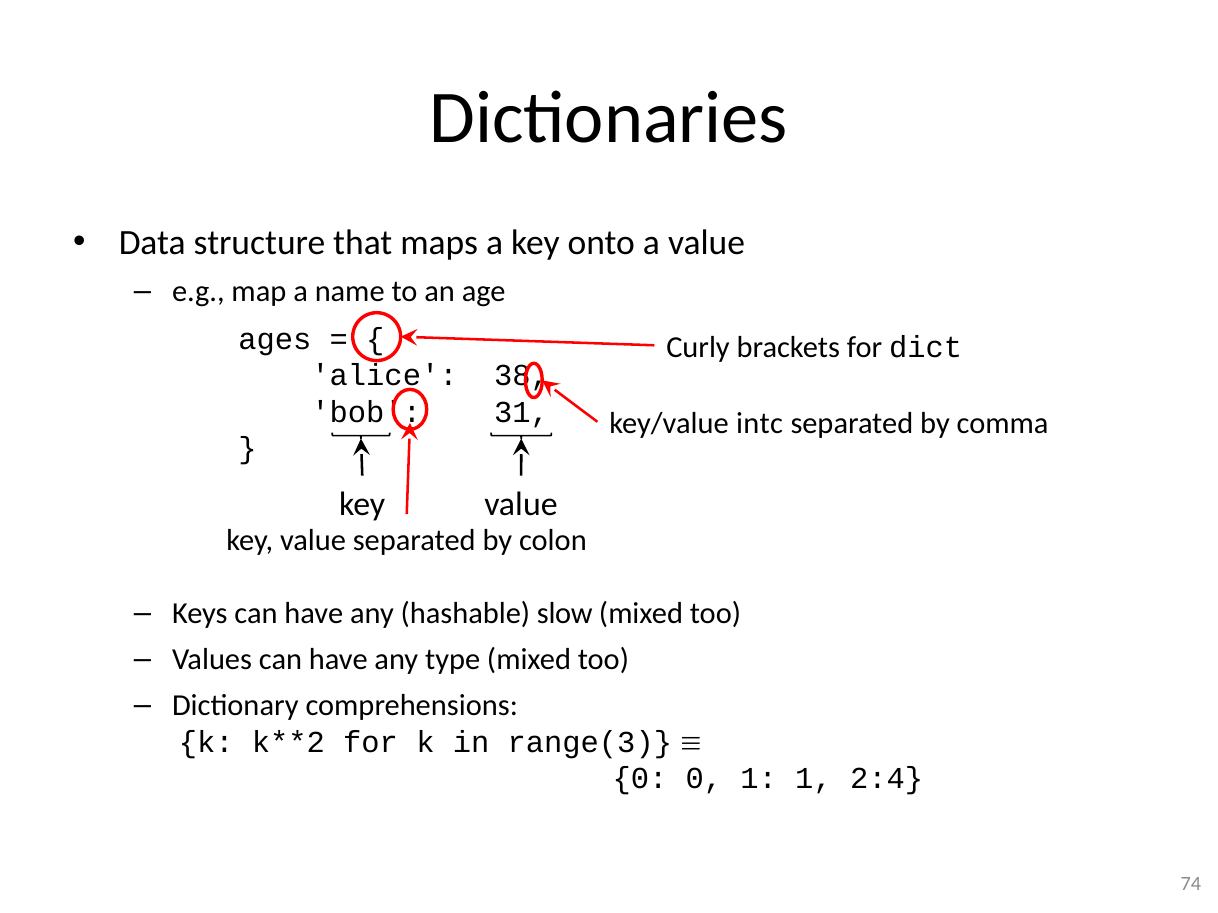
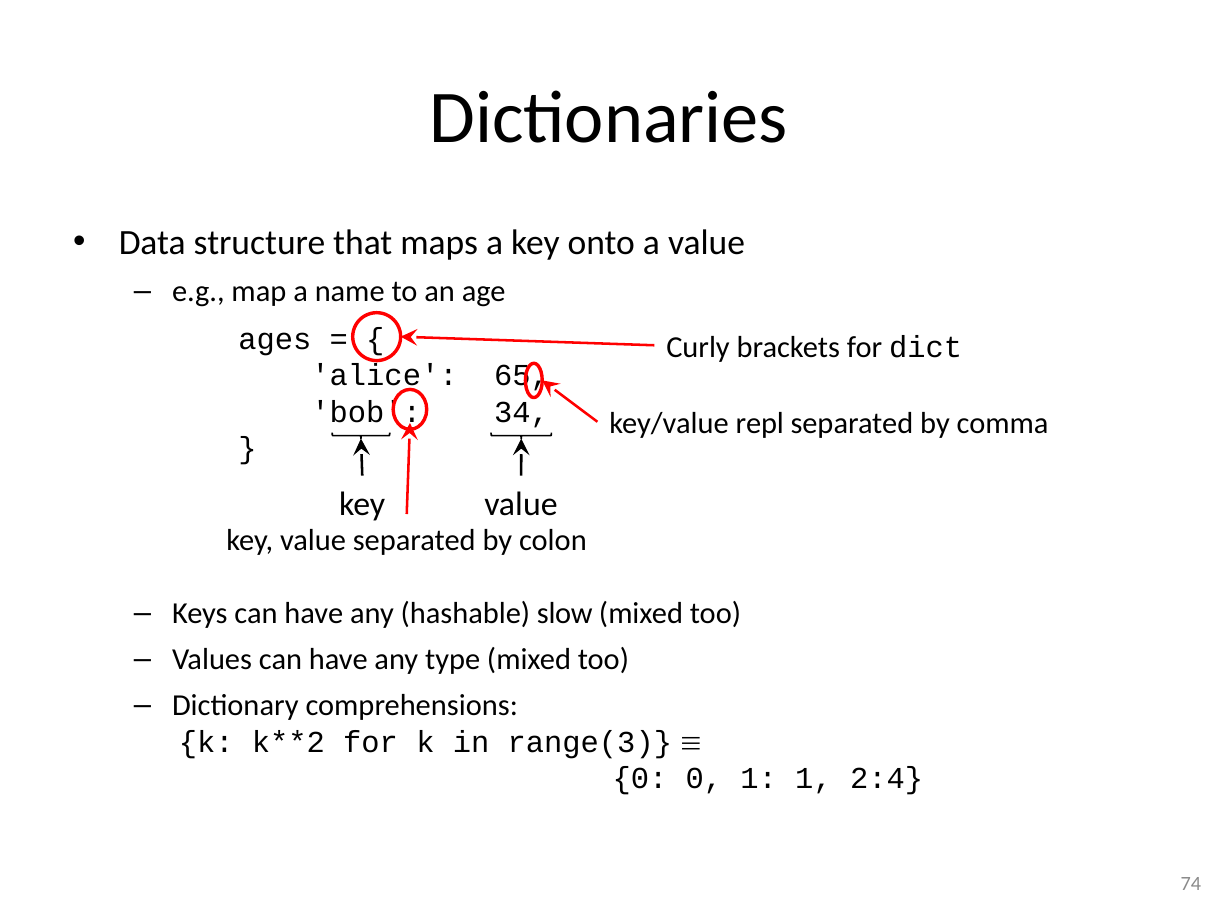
38: 38 -> 65
31: 31 -> 34
intc: intc -> repl
